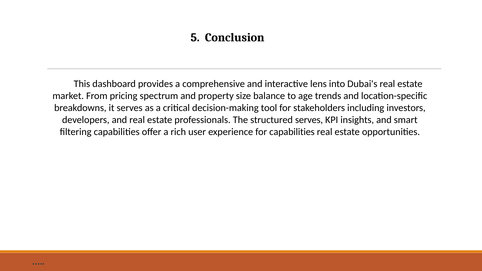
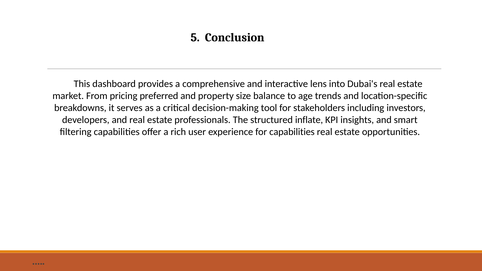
spectrum: spectrum -> preferred
structured serves: serves -> inflate
